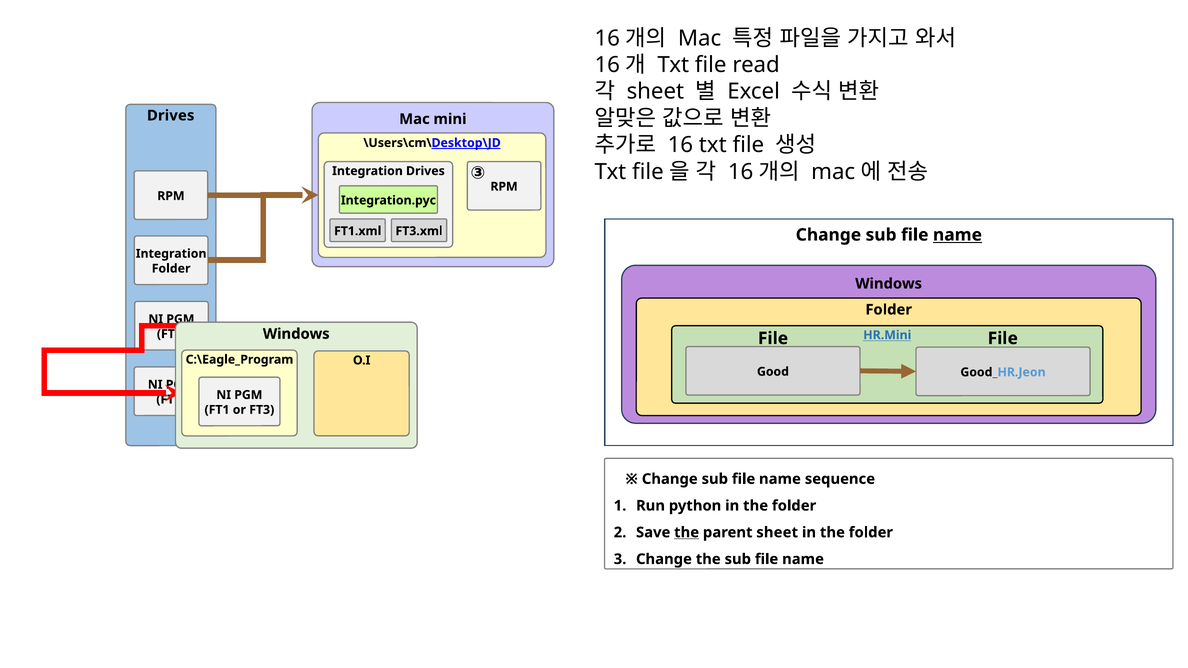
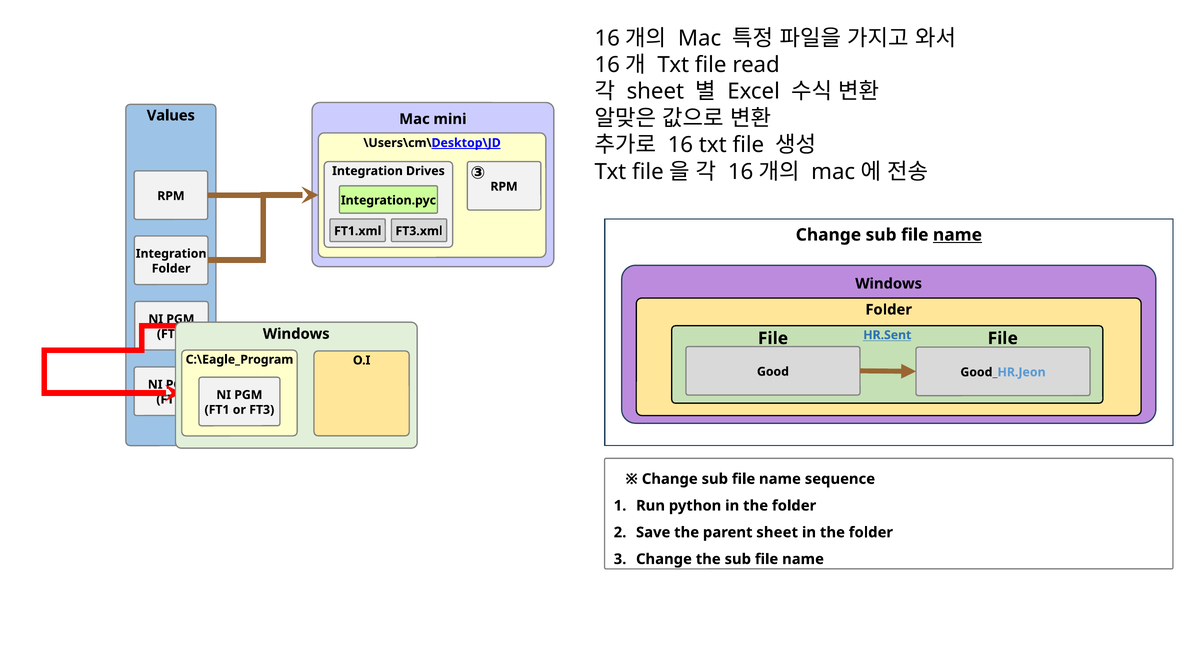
Drives at (171, 116): Drives -> Values
HR.Mini: HR.Mini -> HR.Sent
the at (687, 533) underline: present -> none
